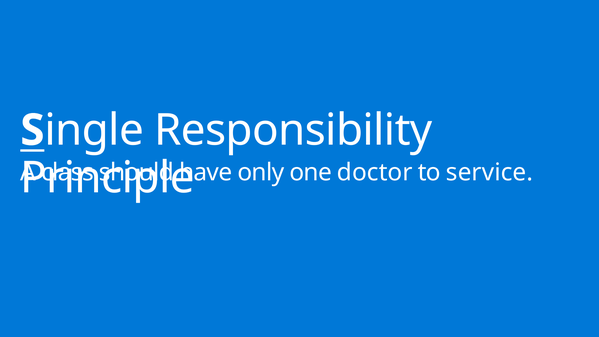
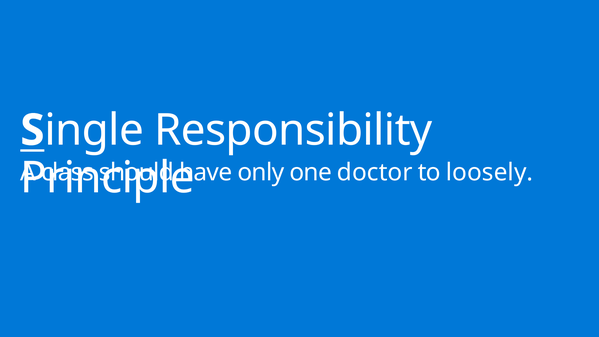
service: service -> loosely
